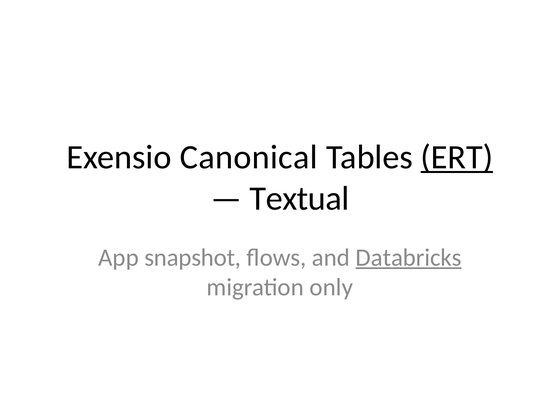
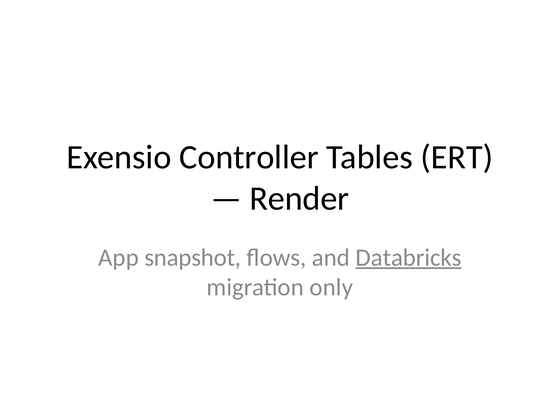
Canonical: Canonical -> Controller
ERT underline: present -> none
Textual: Textual -> Render
